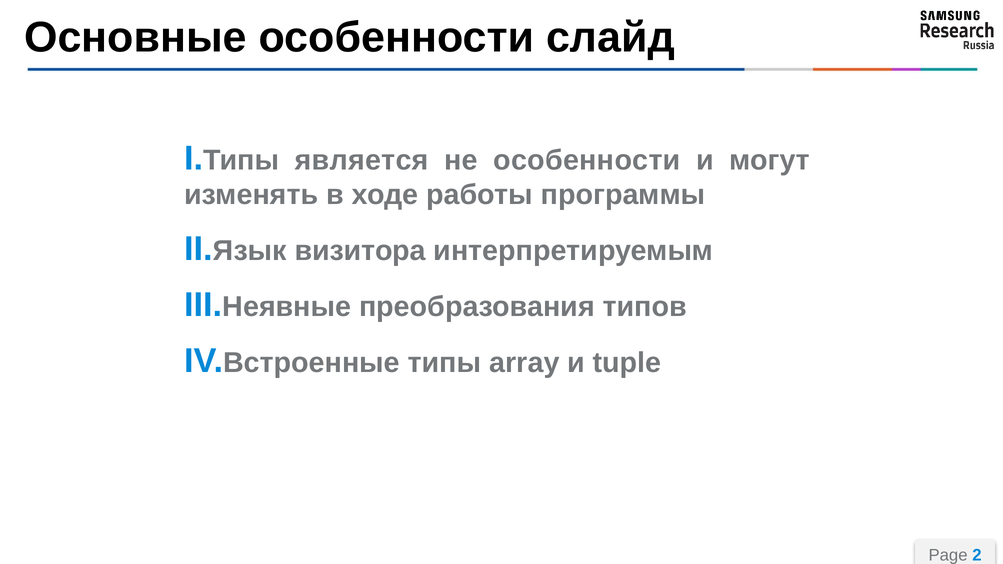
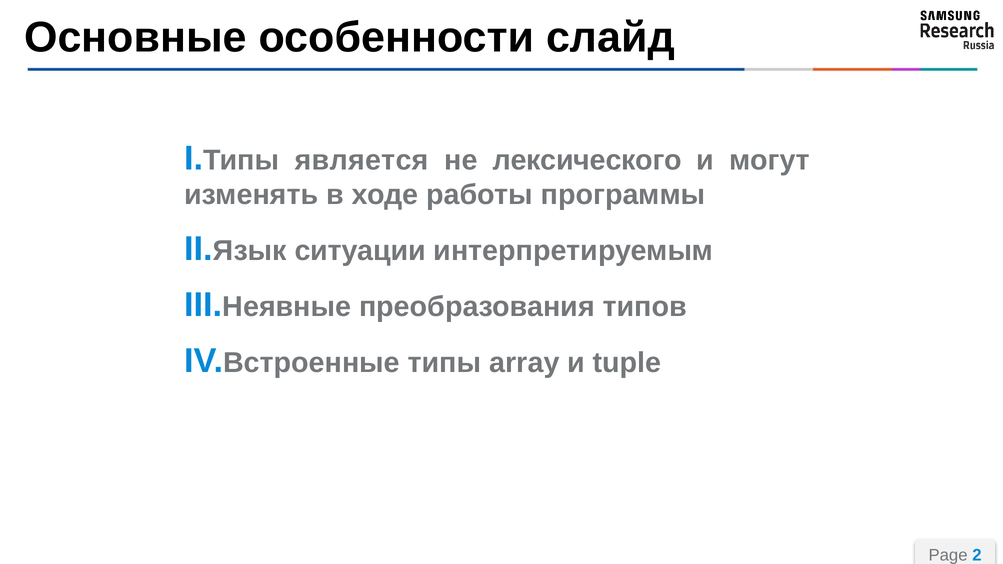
не особенности: особенности -> лексического
визитора: визитора -> ситуации
